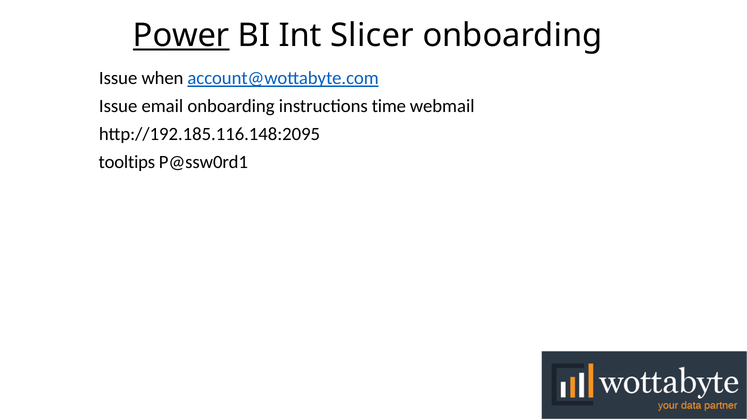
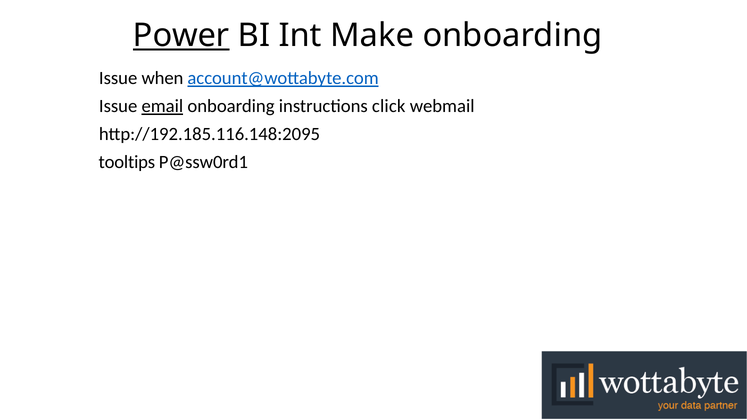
Slicer: Slicer -> Make
email underline: none -> present
time: time -> click
